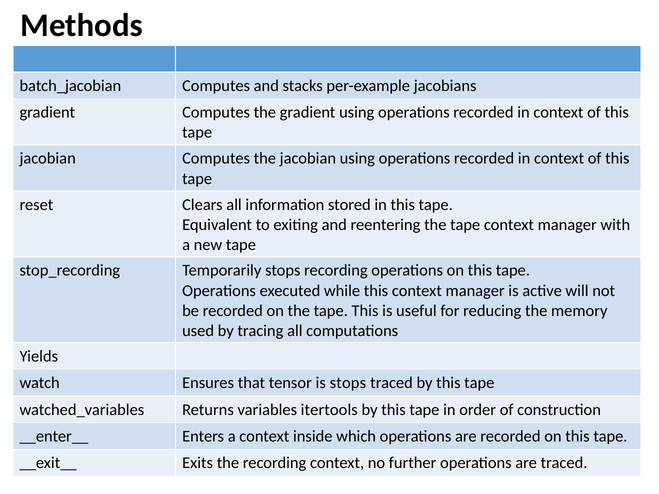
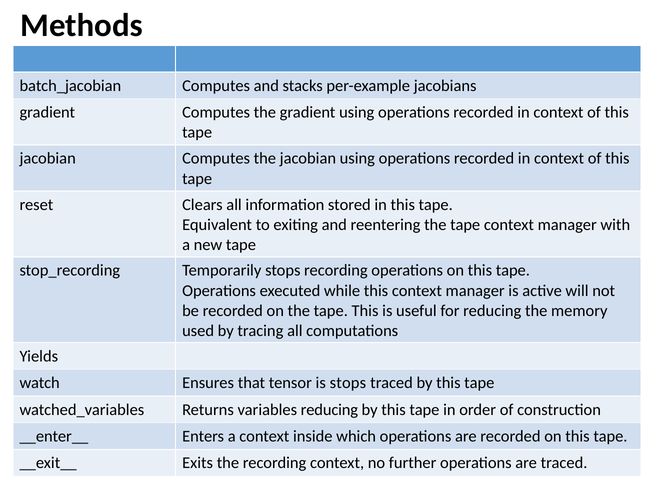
variables itertools: itertools -> reducing
